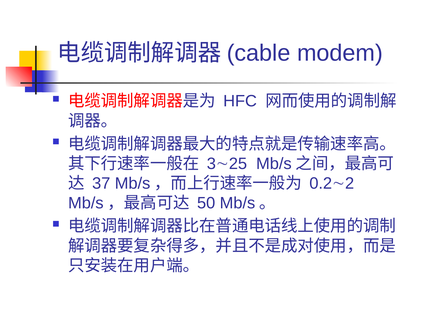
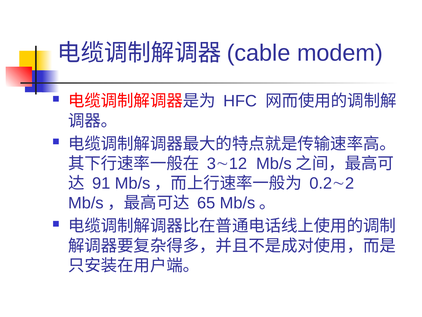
25: 25 -> 12
37: 37 -> 91
50: 50 -> 65
